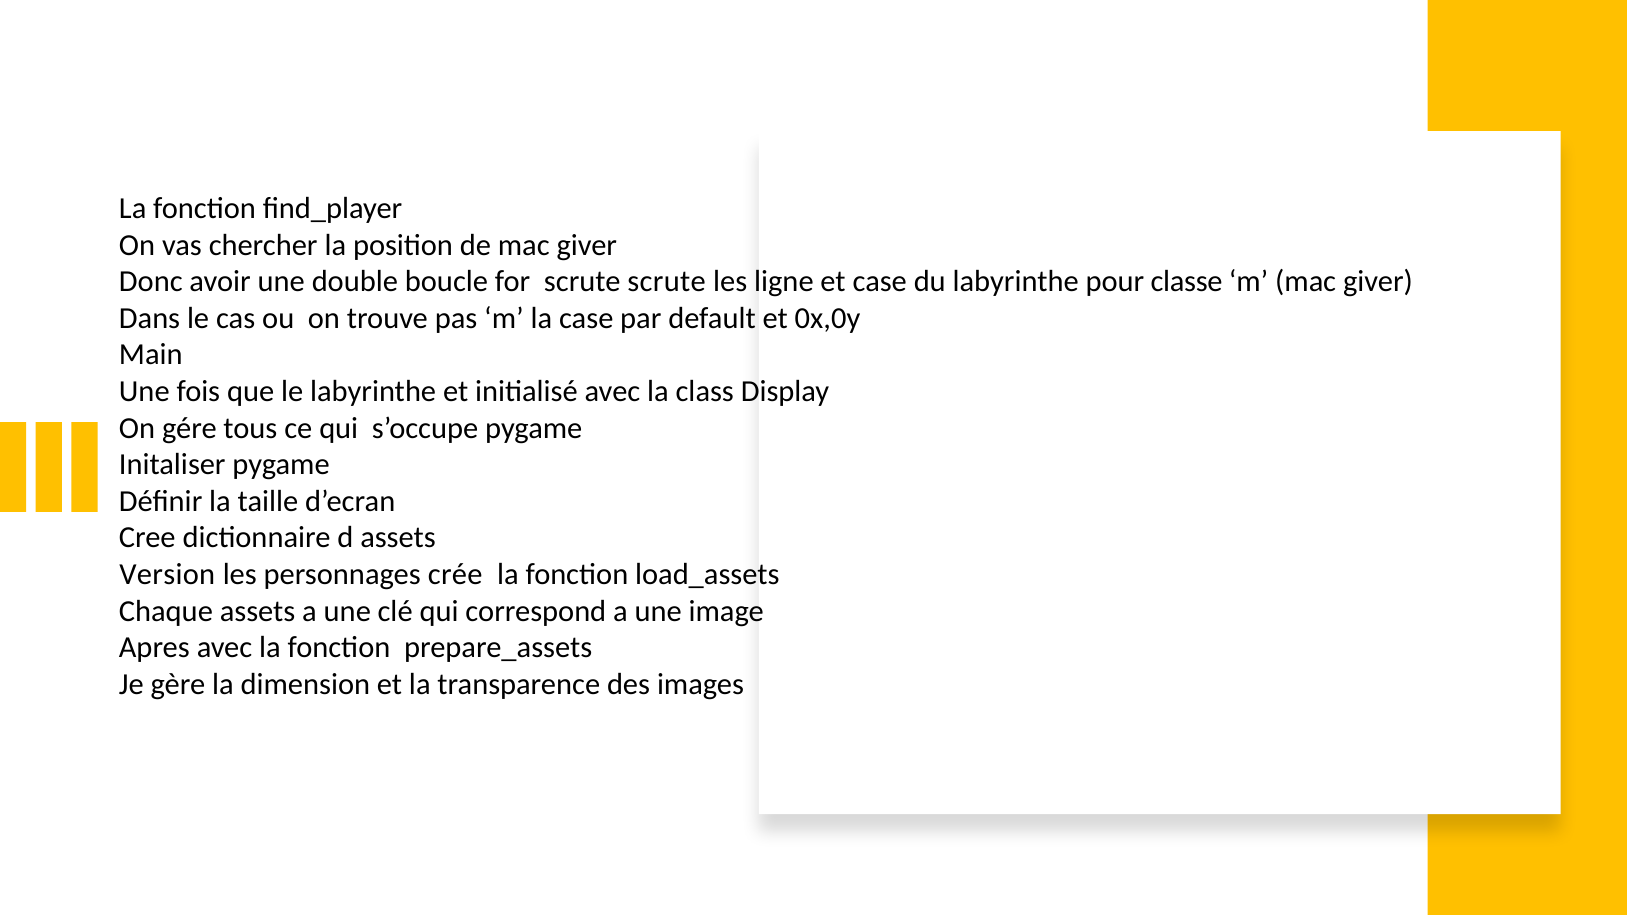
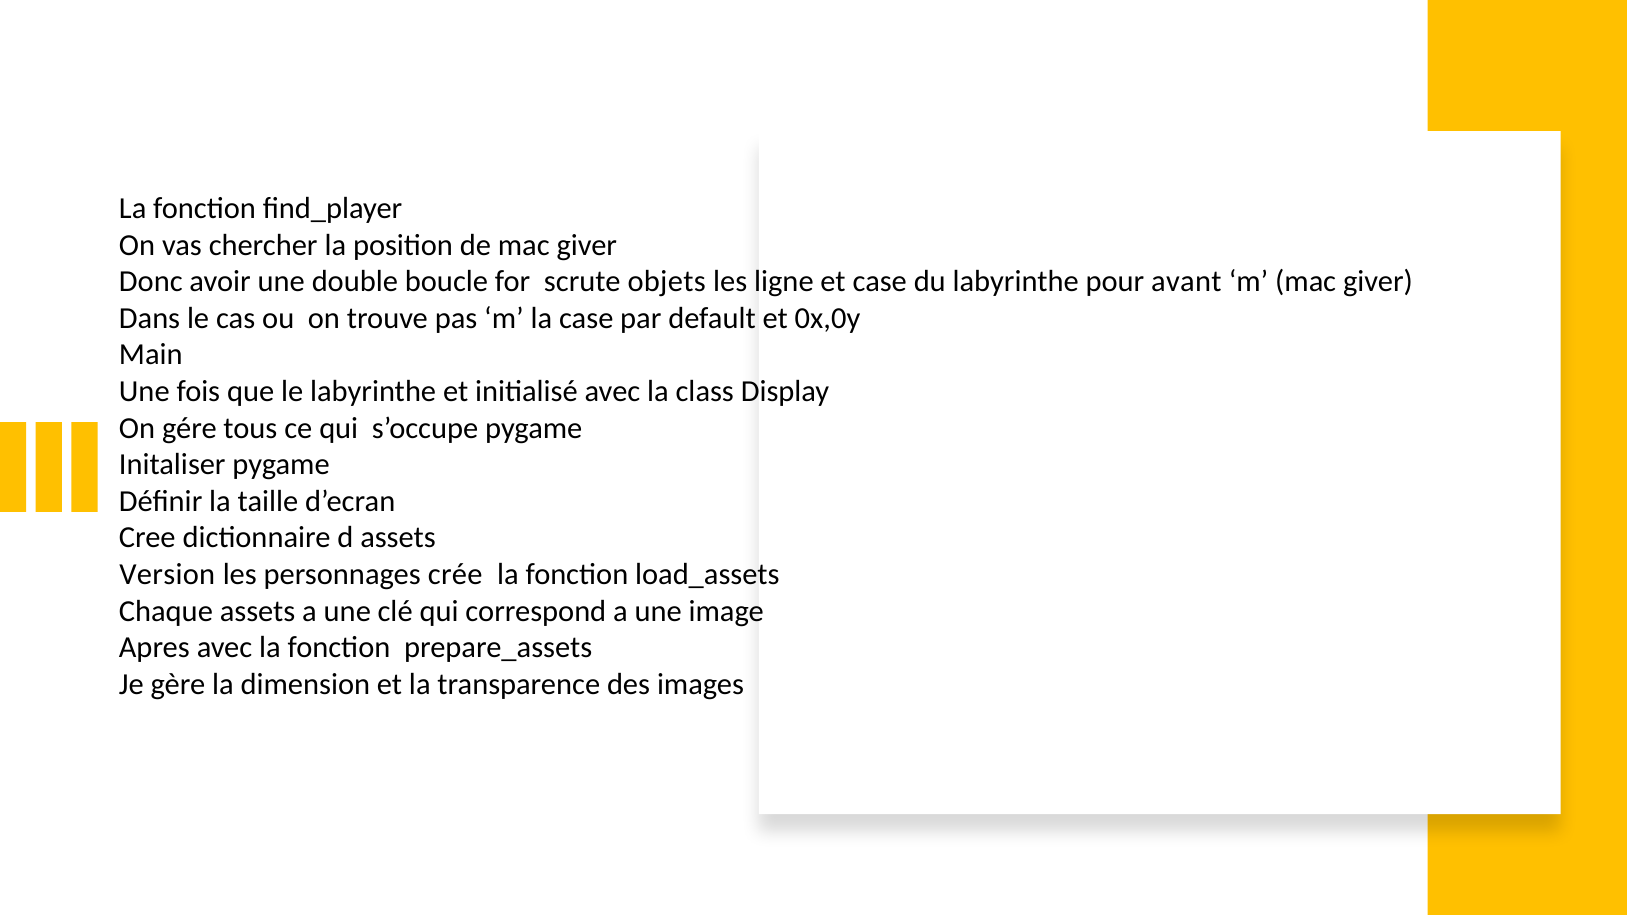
scrute scrute: scrute -> objets
classe: classe -> avant
